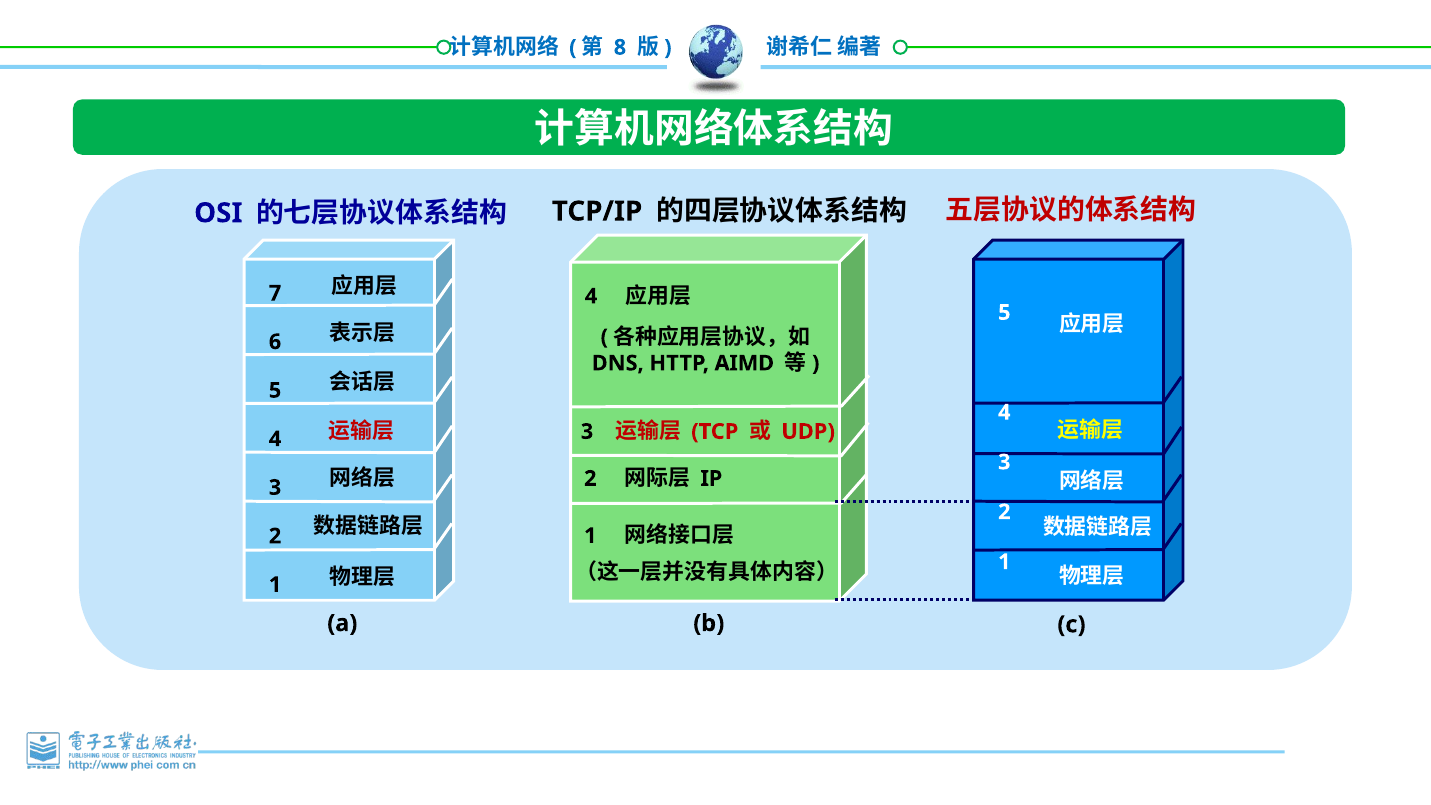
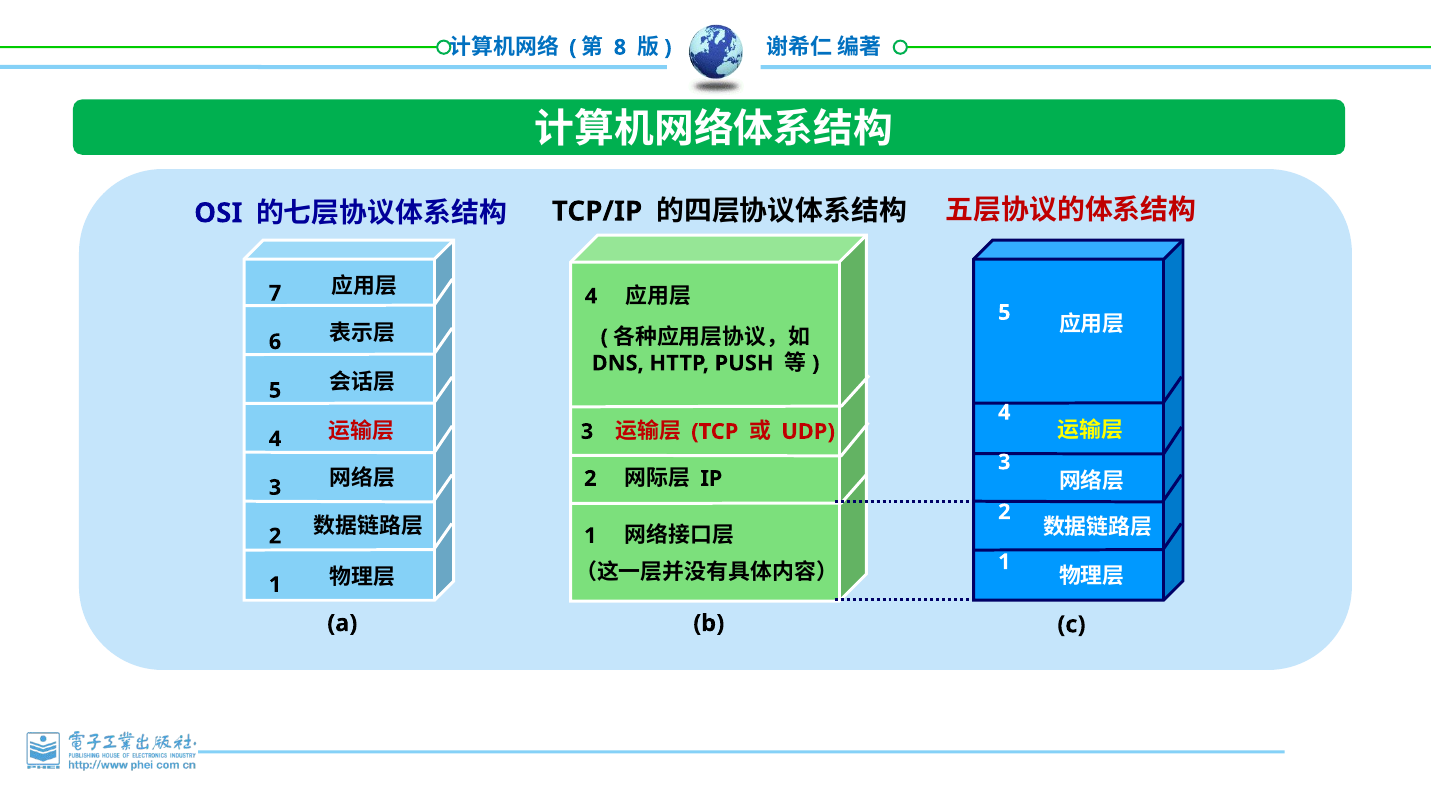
AIMD: AIMD -> PUSH
